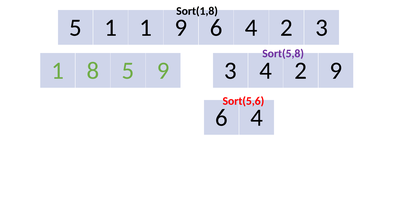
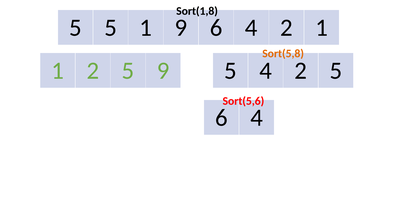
5 1: 1 -> 5
2 3: 3 -> 1
Sort(5,8 colour: purple -> orange
1 8: 8 -> 2
9 3: 3 -> 5
4 2 9: 9 -> 5
